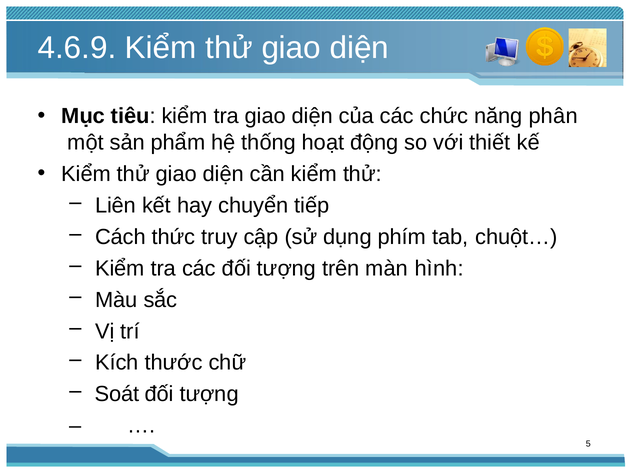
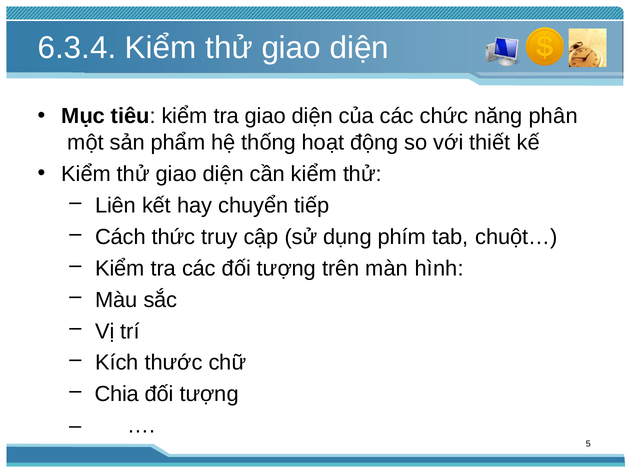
4.6.9: 4.6.9 -> 6.3.4
Soát: Soát -> Chia
